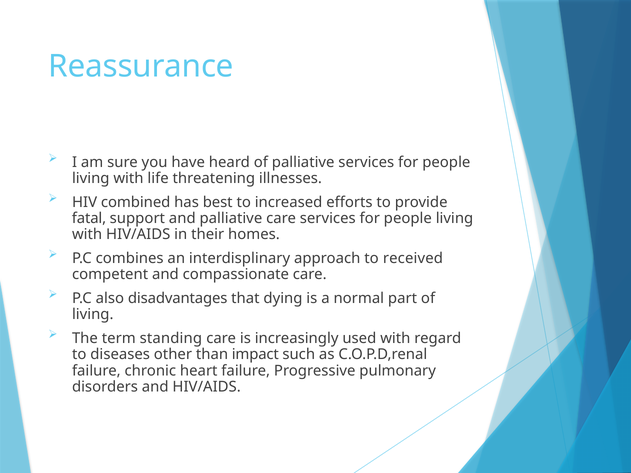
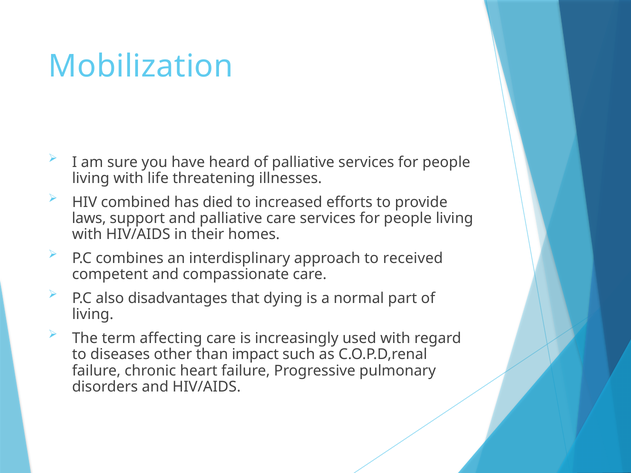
Reassurance: Reassurance -> Mobilization
best: best -> died
fatal: fatal -> laws
standing: standing -> affecting
